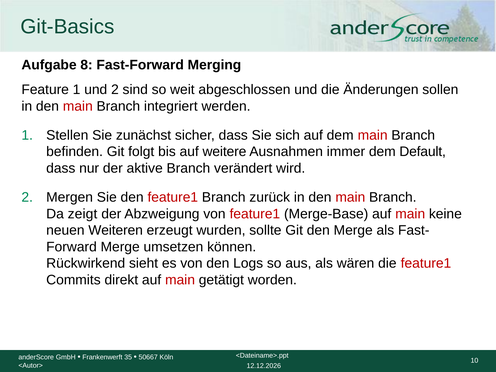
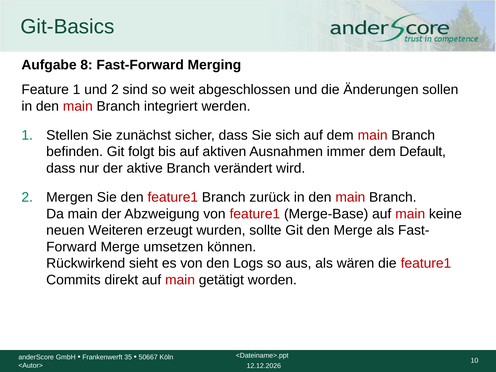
weitere: weitere -> aktiven
Da zeigt: zeigt -> main
